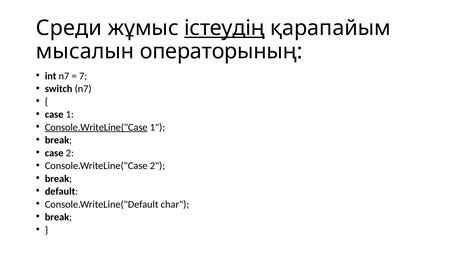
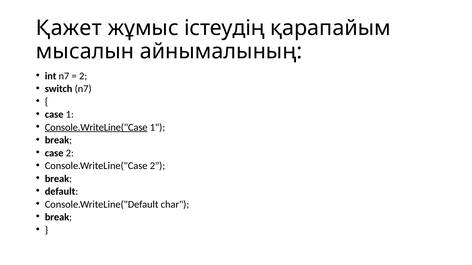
Среди: Среди -> Қажет
істеудің underline: present -> none
операторының: операторының -> айнымалының
7 at (83, 76): 7 -> 2
